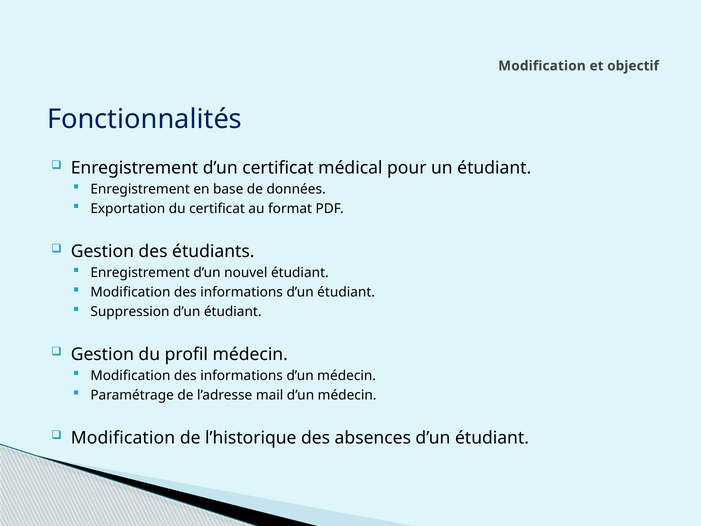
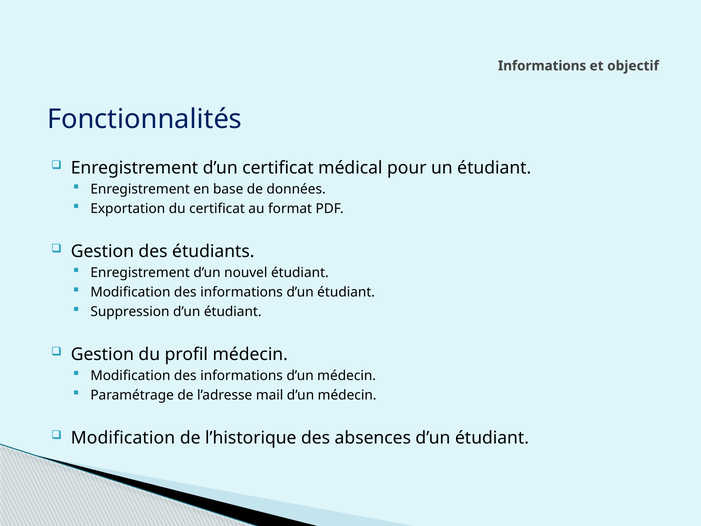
Modification at (542, 66): Modification -> Informations
